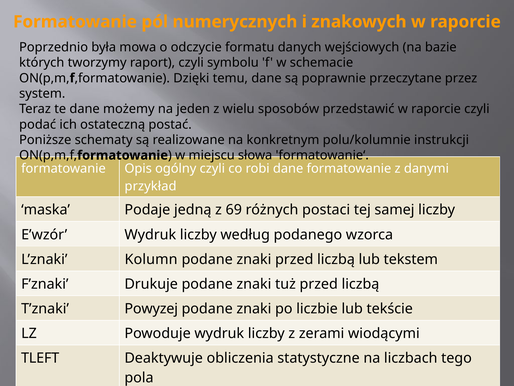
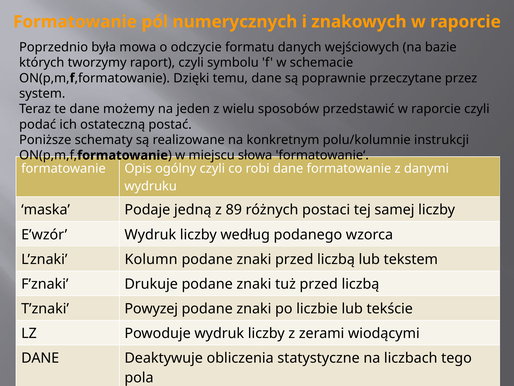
przykład: przykład -> wydruku
69: 69 -> 89
TLEFT at (40, 358): TLEFT -> DANE
